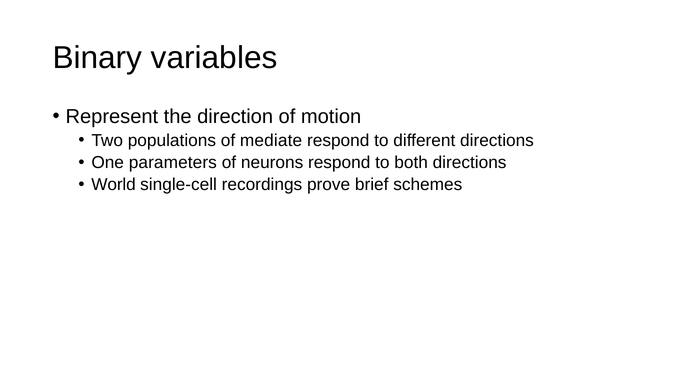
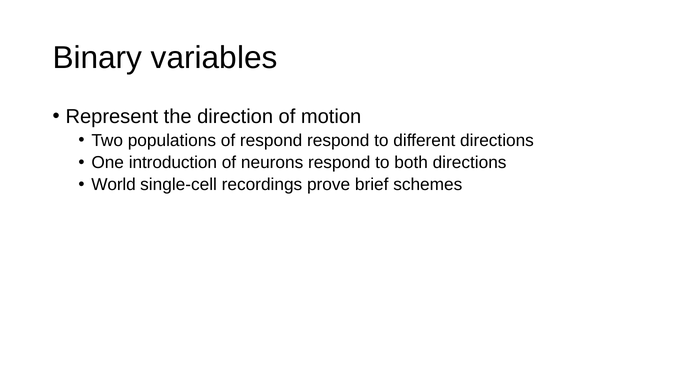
of mediate: mediate -> respond
parameters: parameters -> introduction
